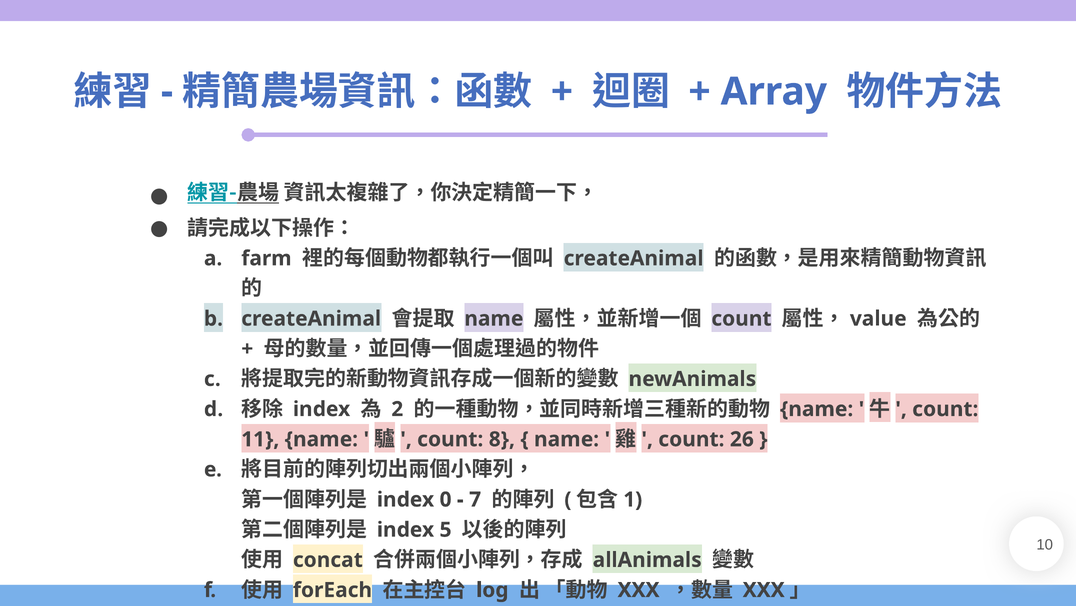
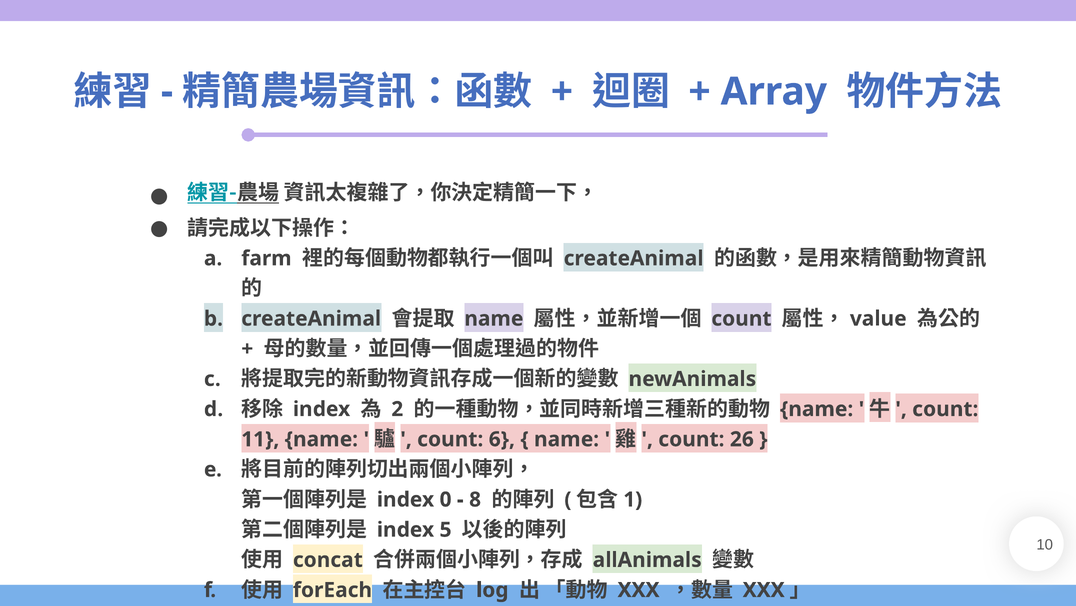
8: 8 -> 6
7: 7 -> 8
